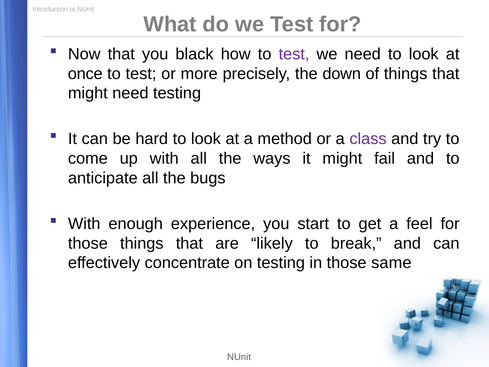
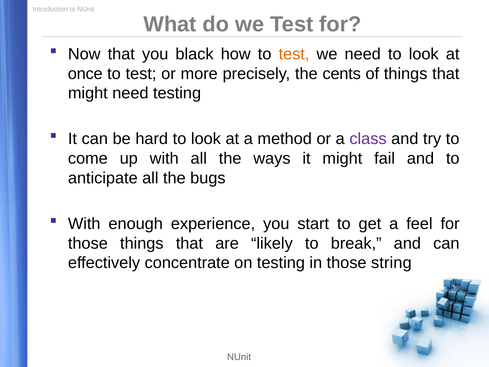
test at (294, 54) colour: purple -> orange
down: down -> cents
same: same -> string
